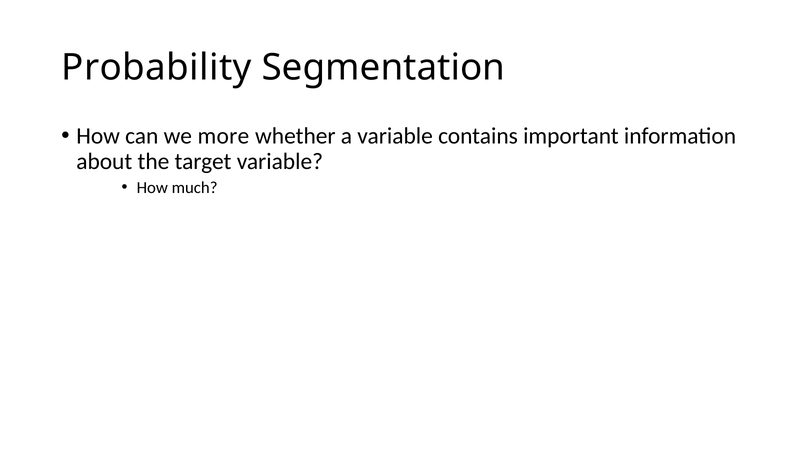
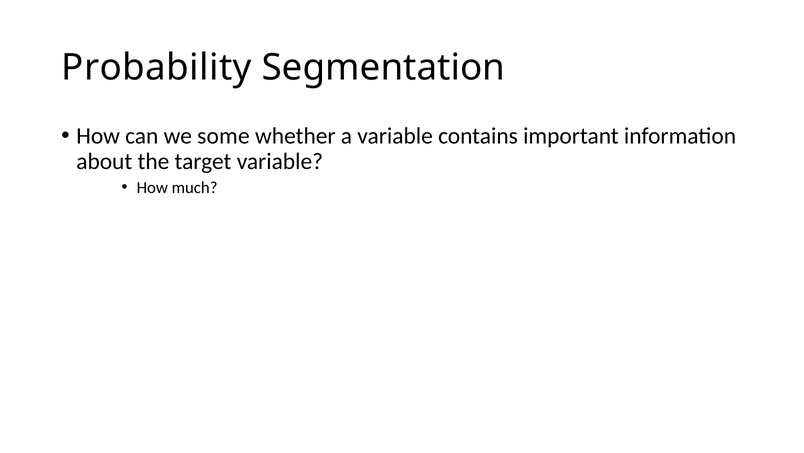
more: more -> some
